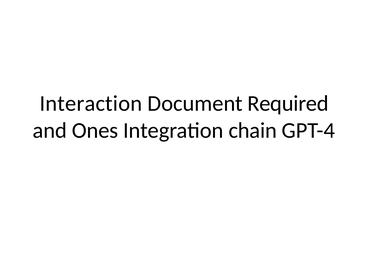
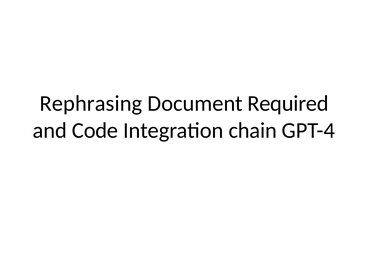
Interaction: Interaction -> Rephrasing
Ones: Ones -> Code
